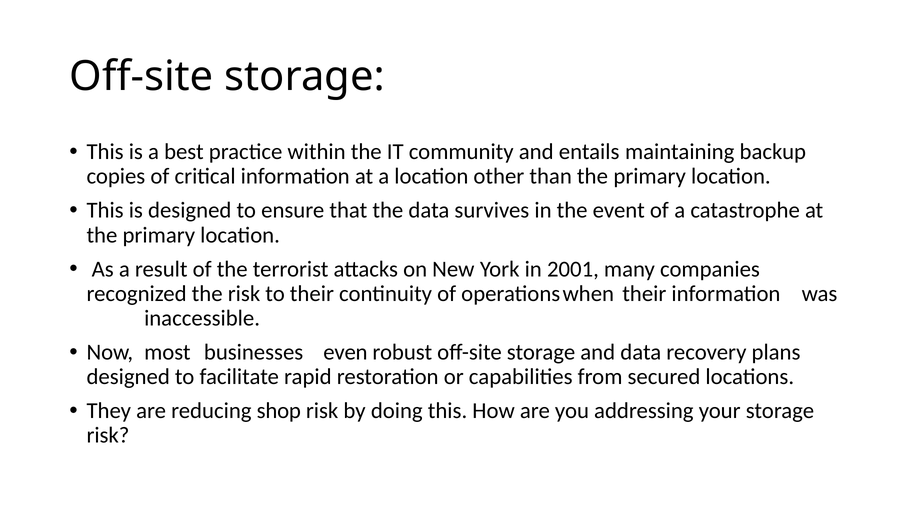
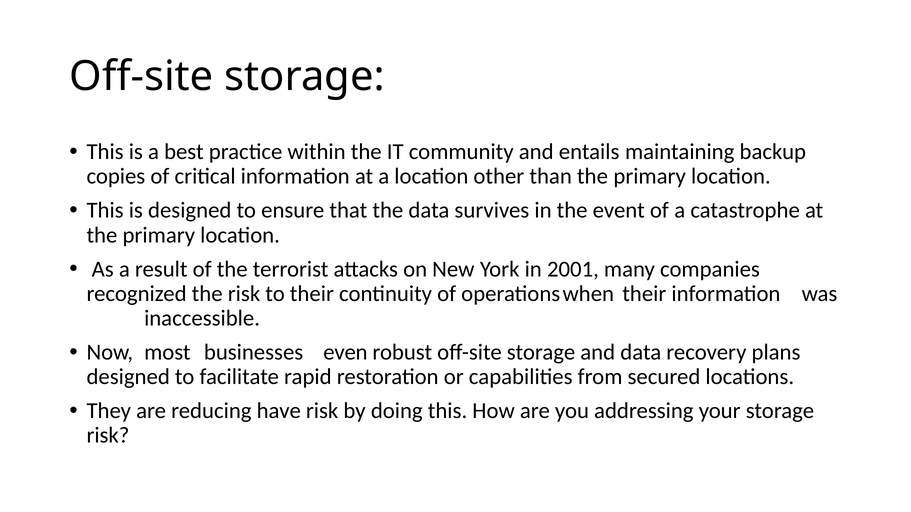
shop: shop -> have
